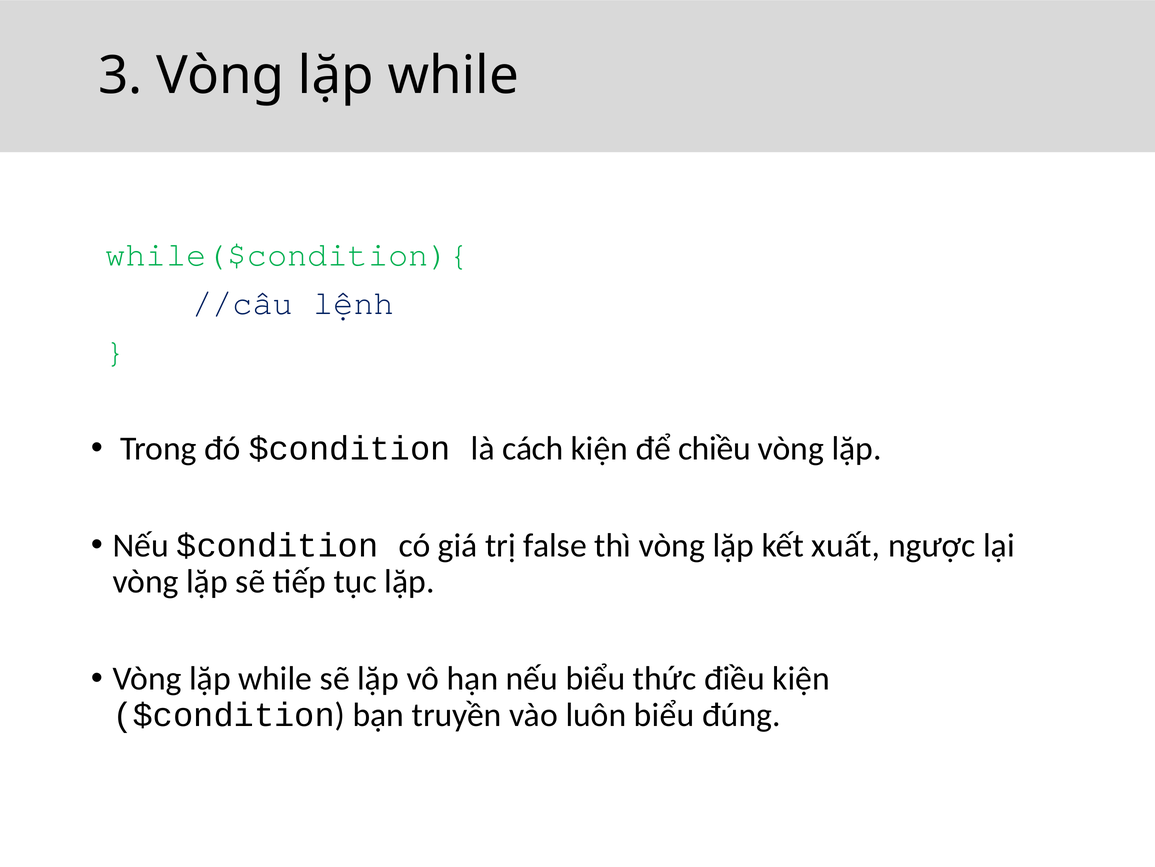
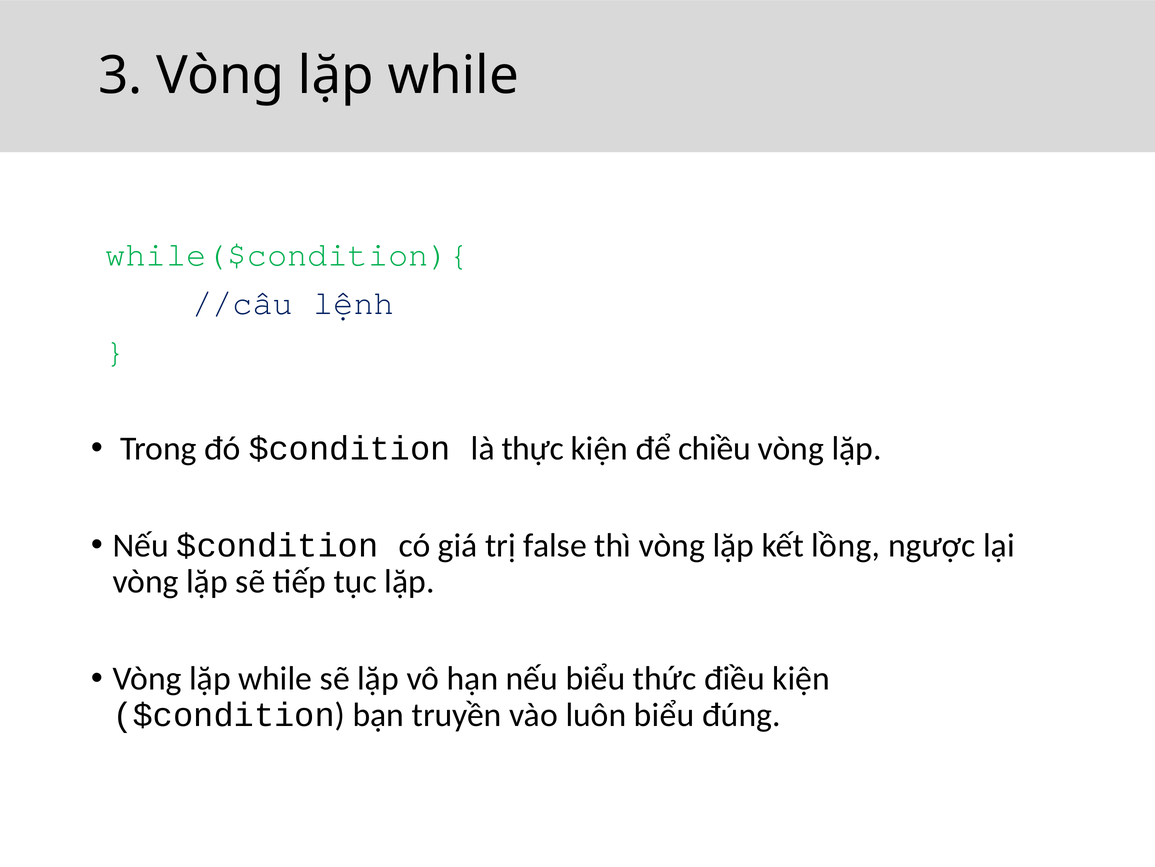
cách: cách -> thực
xuất: xuất -> lồng
